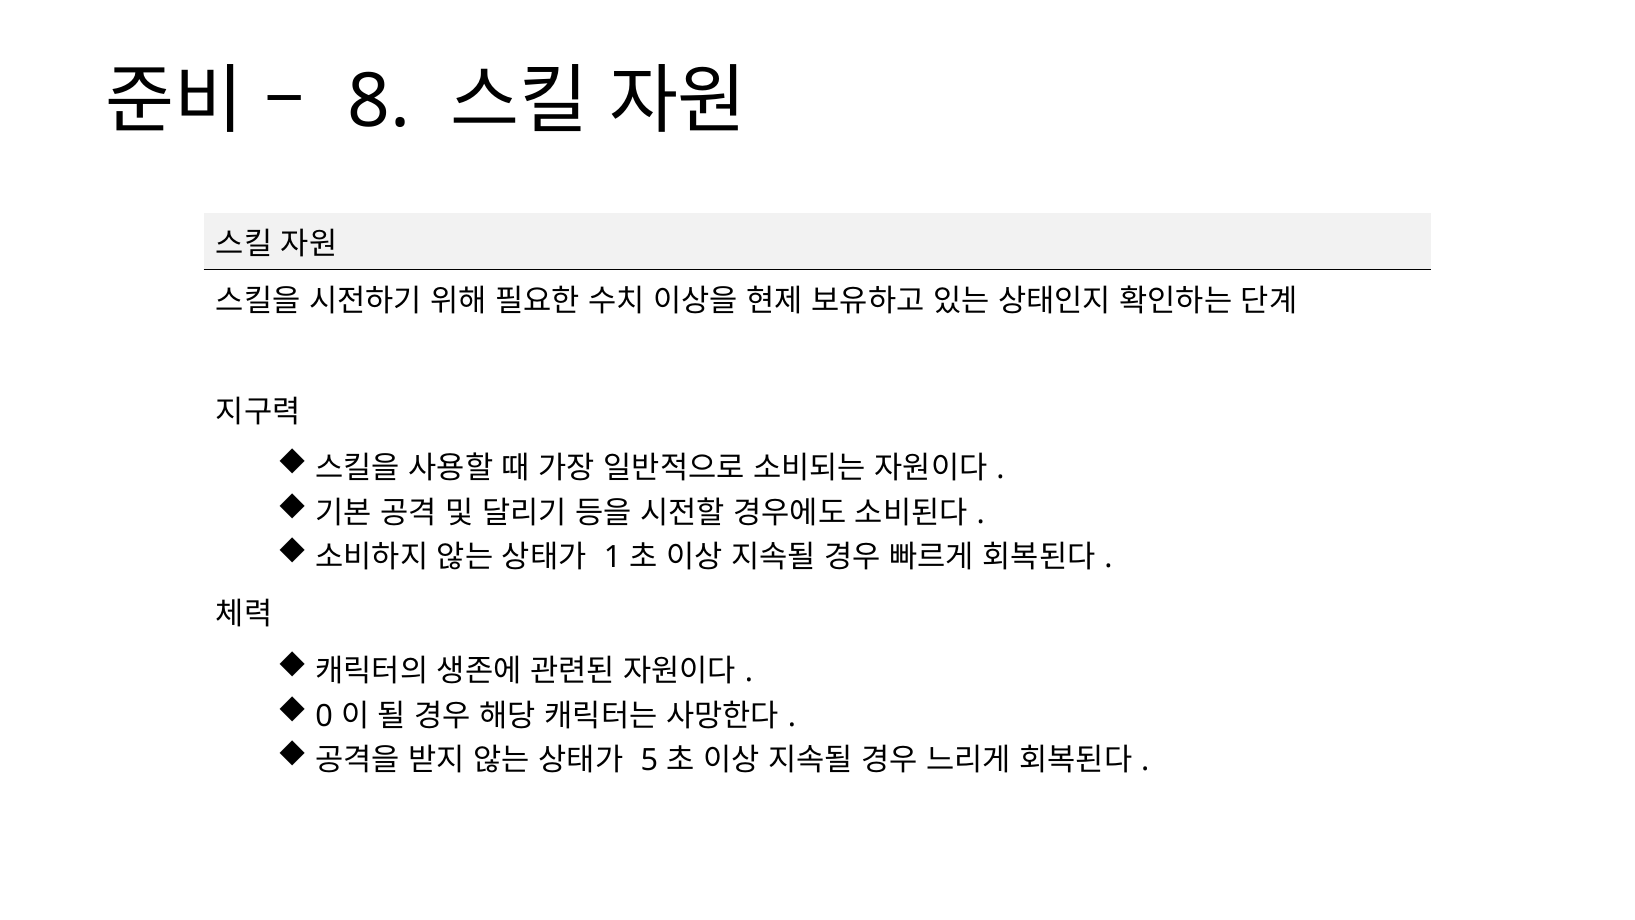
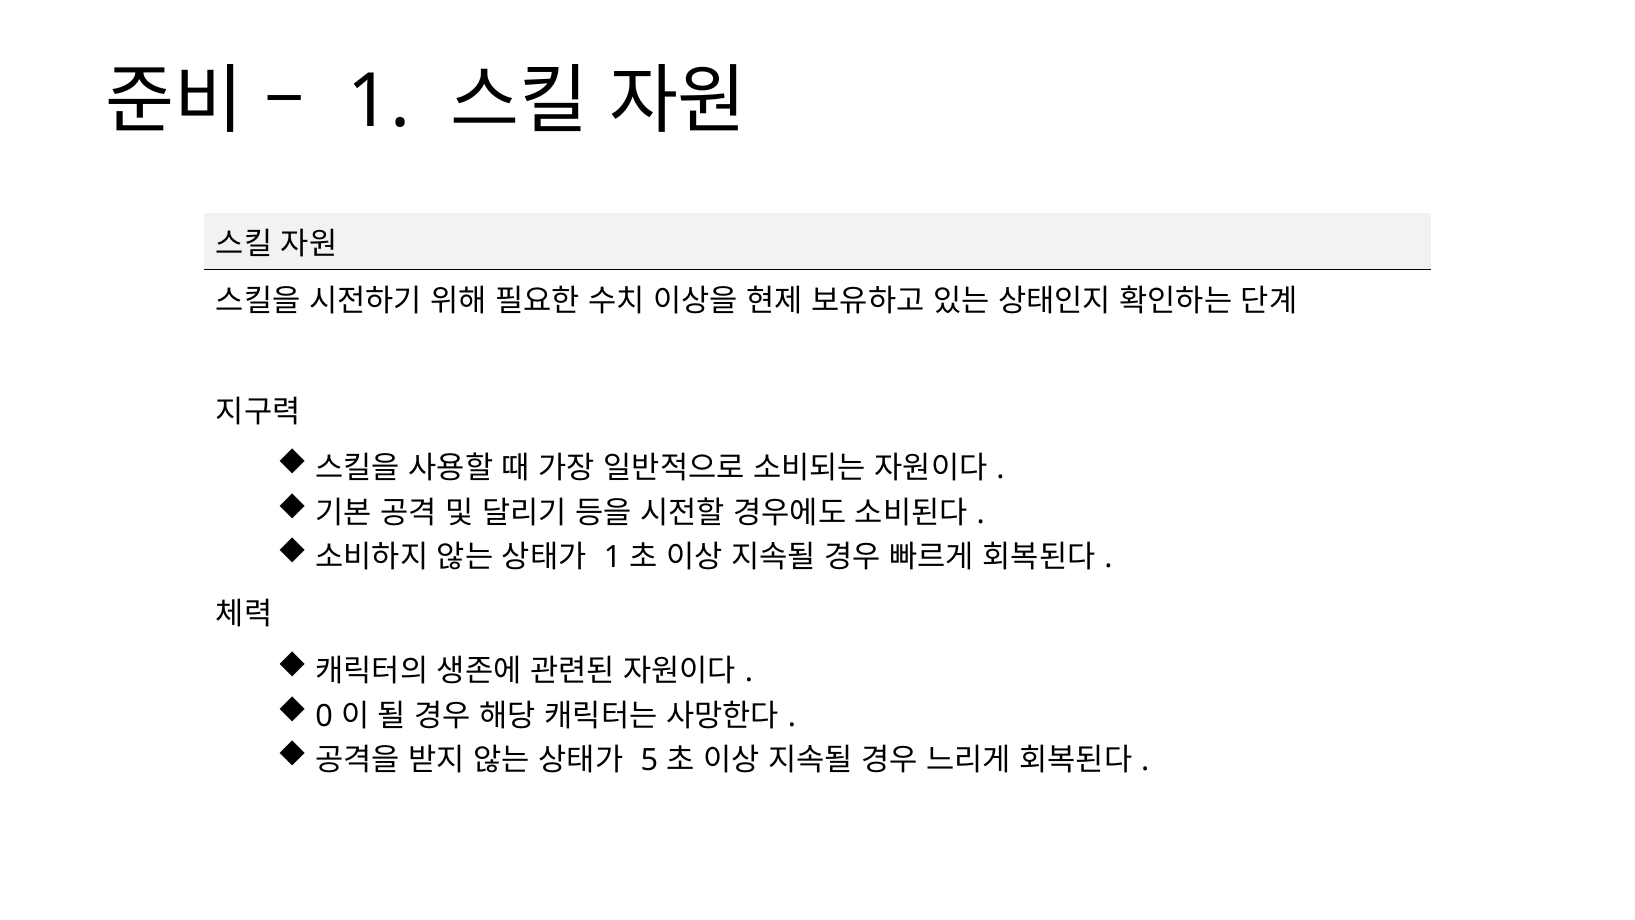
8 at (379, 102): 8 -> 1
